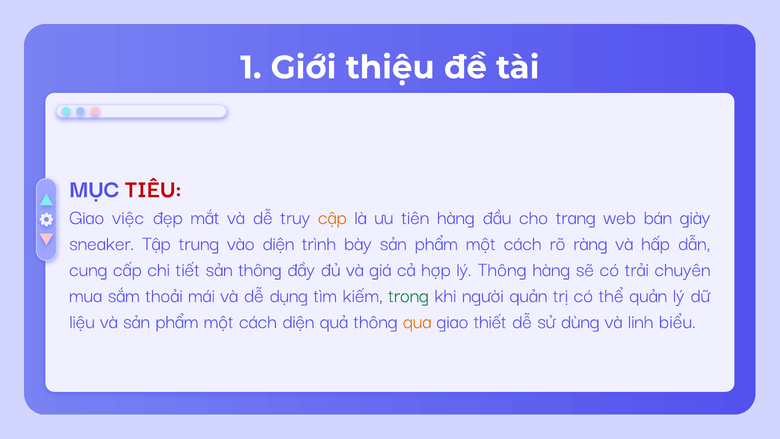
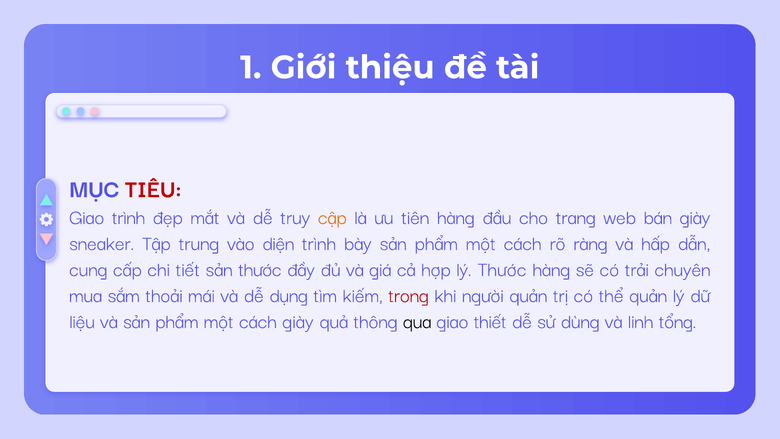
Giao việc: việc -> trình
sản thông: thông -> thước
lý Thông: Thông -> Thước
trong colour: green -> red
cách diện: diện -> giày
qua colour: orange -> black
biểu: biểu -> tổng
